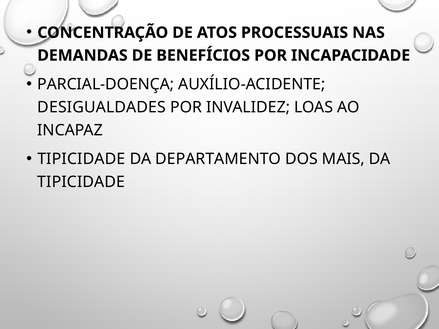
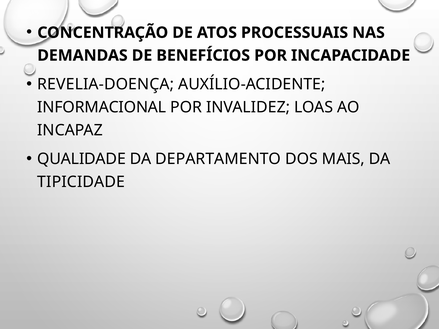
PARCIAL-DOENÇA: PARCIAL-DOENÇA -> REVELIA-DOENÇA
DESIGUALDADES: DESIGUALDADES -> INFORMACIONAL
TIPICIDADE at (81, 159): TIPICIDADE -> QUALIDADE
